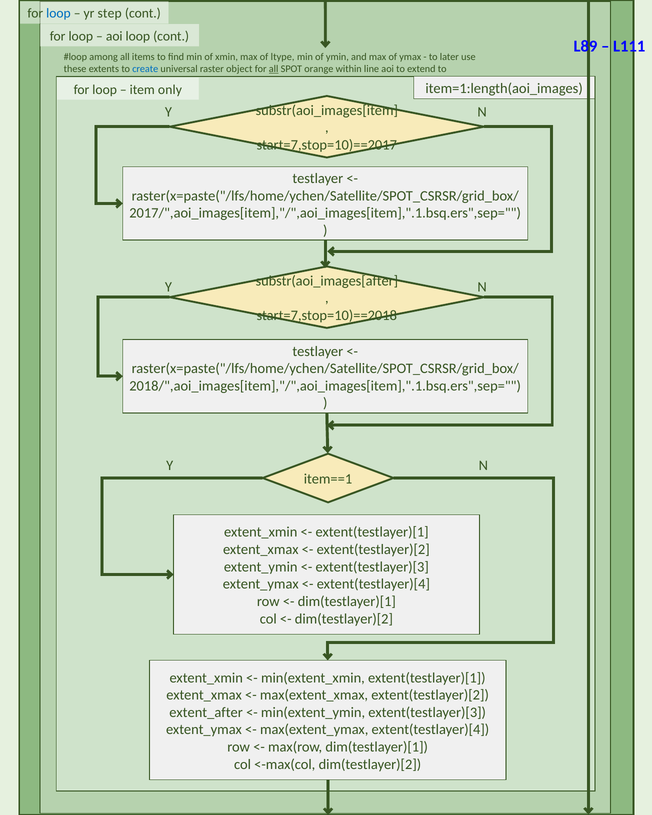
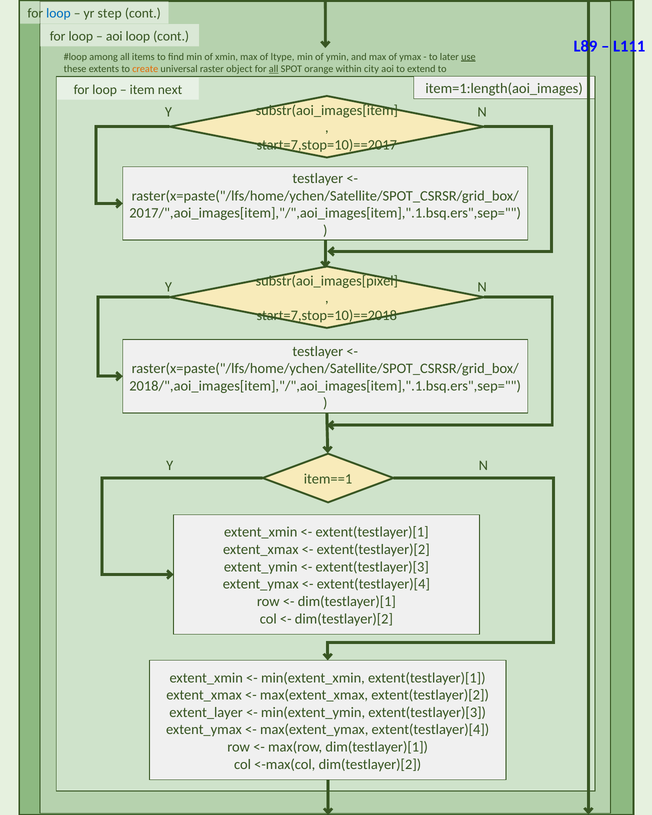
use underline: none -> present
create colour: blue -> orange
line: line -> city
only: only -> next
substr(aoi_images[after: substr(aoi_images[after -> substr(aoi_images[pixel
extent_after: extent_after -> extent_layer
